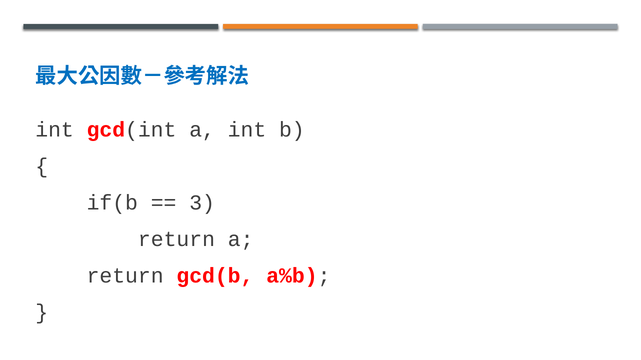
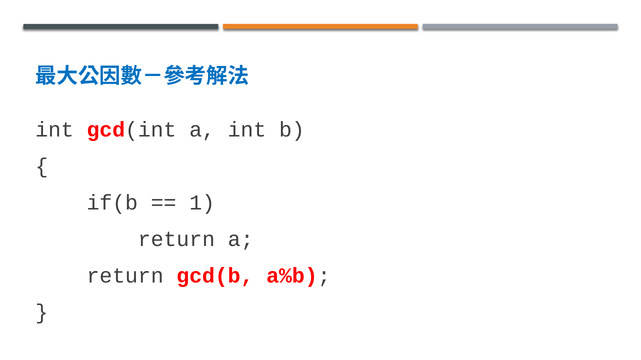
3: 3 -> 1
